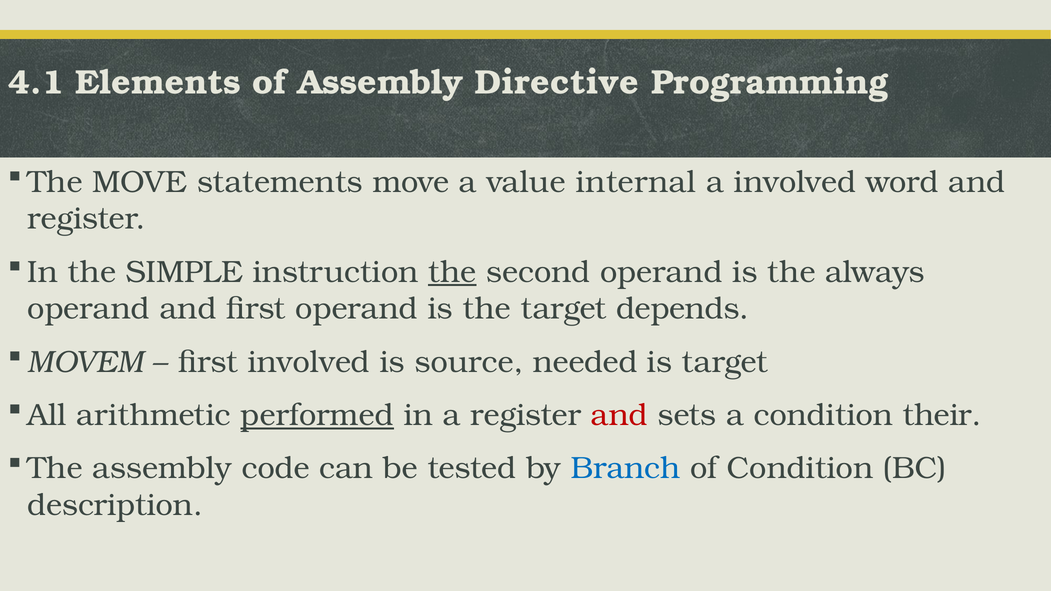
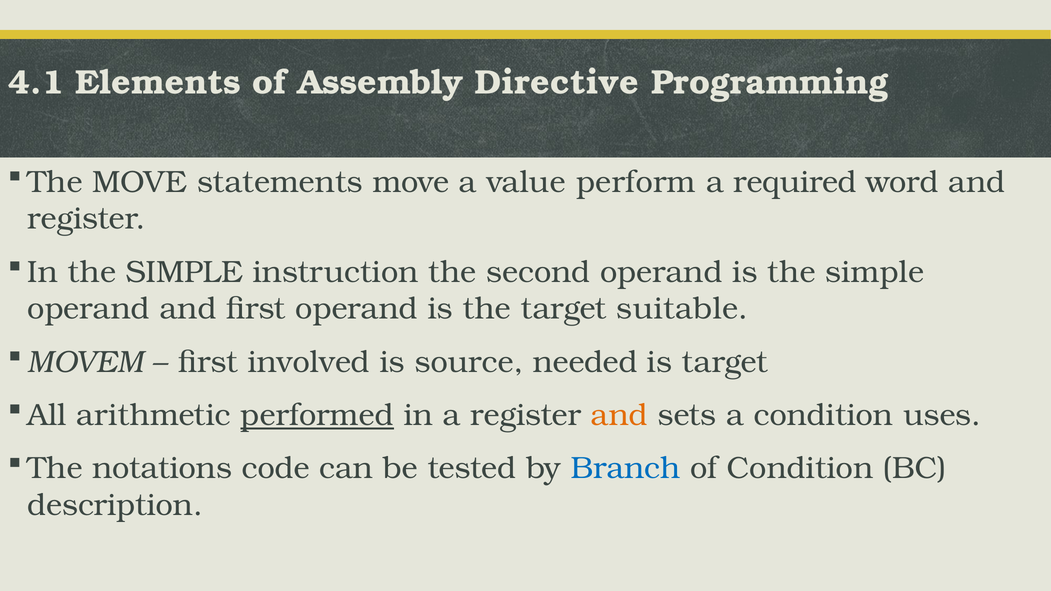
internal: internal -> perform
a involved: involved -> required
the at (452, 272) underline: present -> none
is the always: always -> simple
depends: depends -> suitable
and at (619, 415) colour: red -> orange
their: their -> uses
The assembly: assembly -> notations
